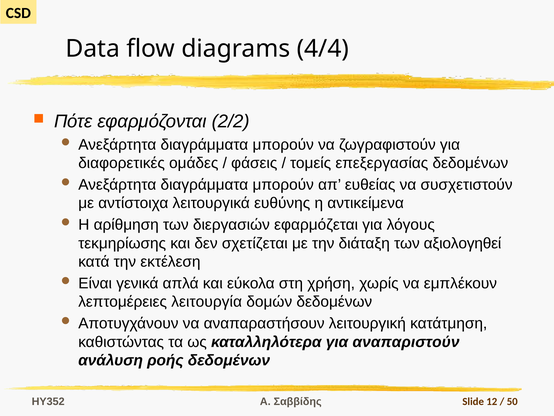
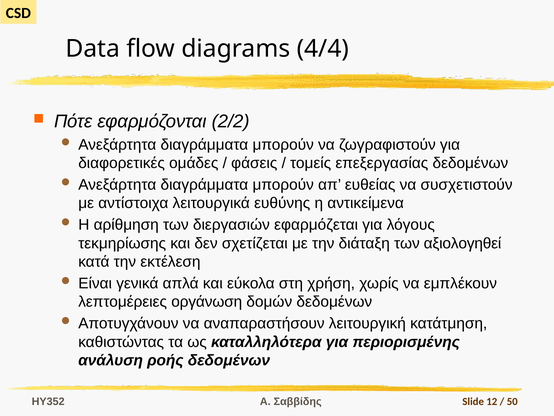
λειτουργία: λειτουργία -> οργάνωση
αναπαριστούν: αναπαριστούν -> περιορισμένης
